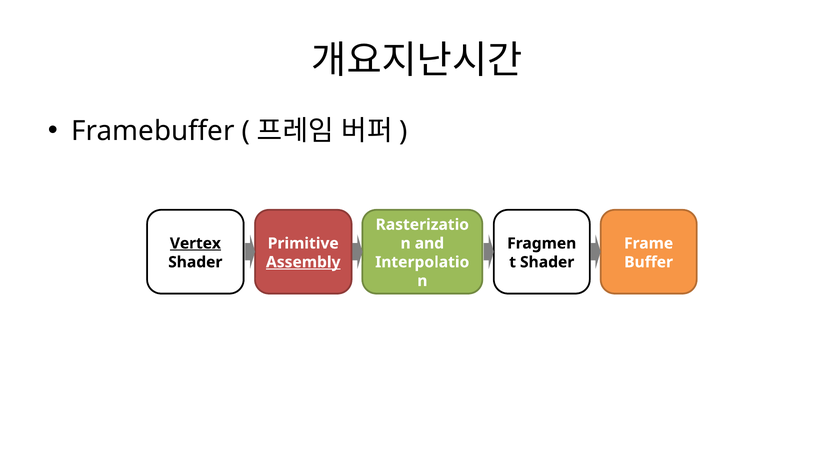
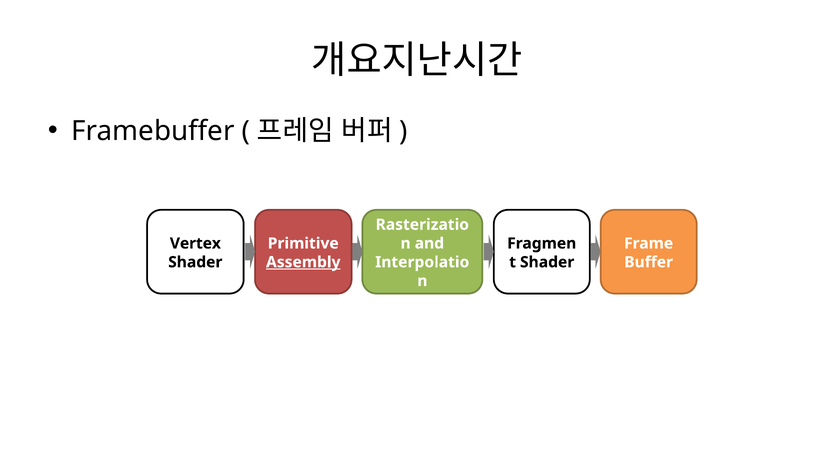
Vertex underline: present -> none
